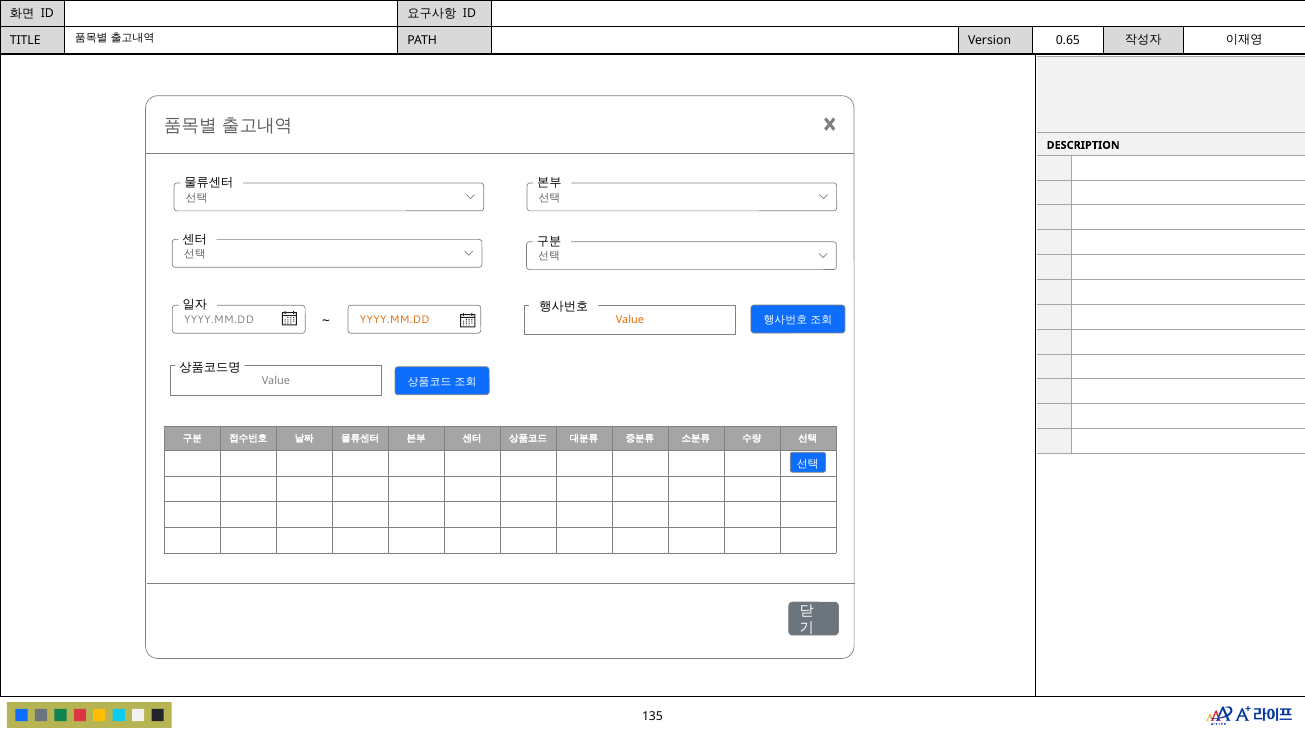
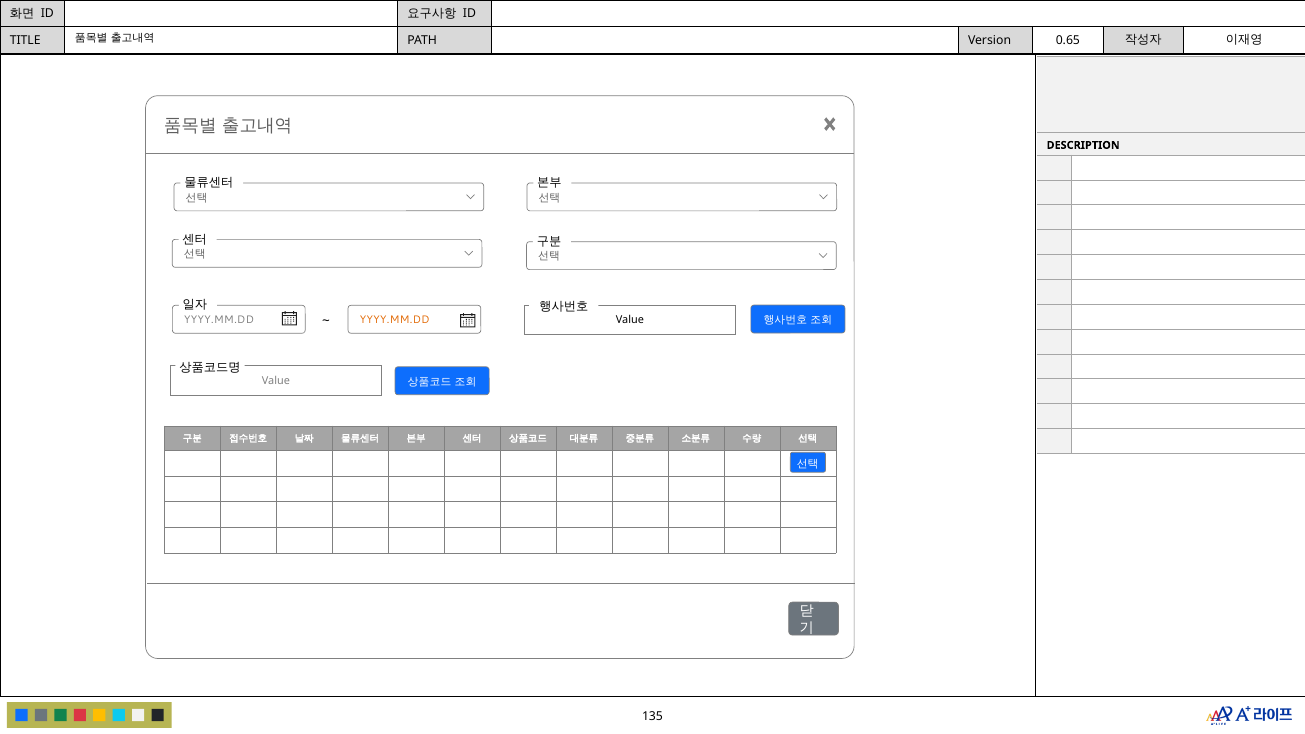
Value at (630, 320) colour: orange -> black
